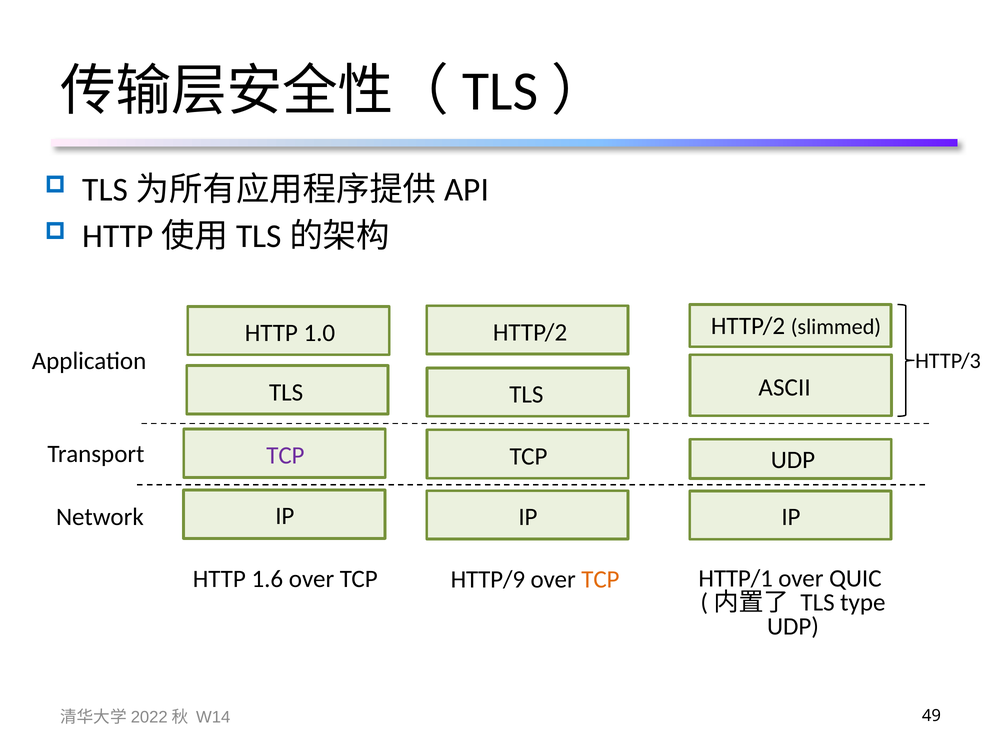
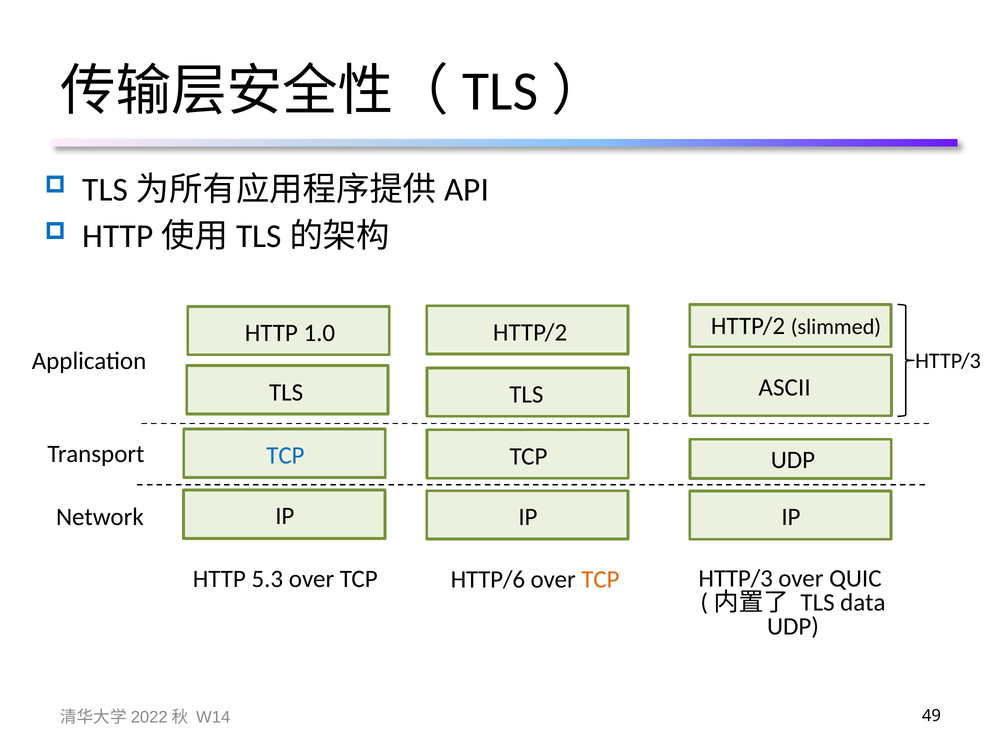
TCP at (285, 456) colour: purple -> blue
HTTP/1 at (736, 578): HTTP/1 -> HTTP/3
1.6: 1.6 -> 5.3
HTTP/9: HTTP/9 -> HTTP/6
type: type -> data
